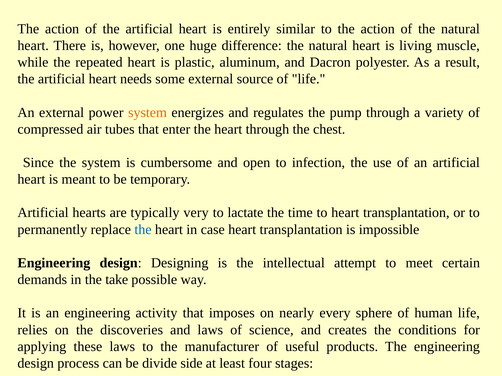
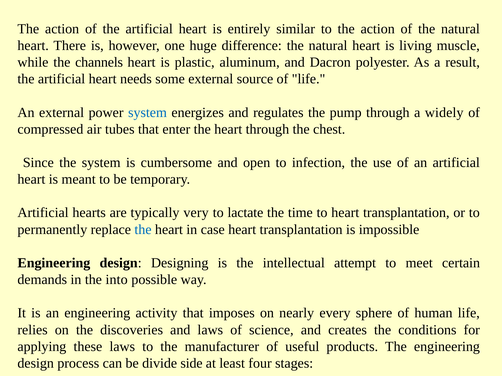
repeated: repeated -> channels
system at (147, 113) colour: orange -> blue
variety: variety -> widely
take: take -> into
